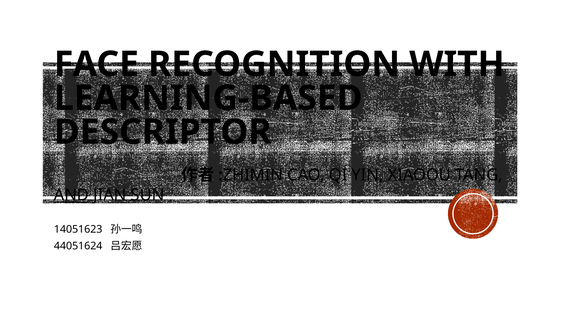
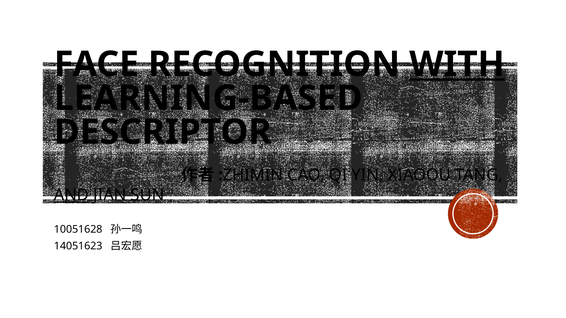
WITH underline: none -> present
14051623: 14051623 -> 10051628
44051624: 44051624 -> 14051623
